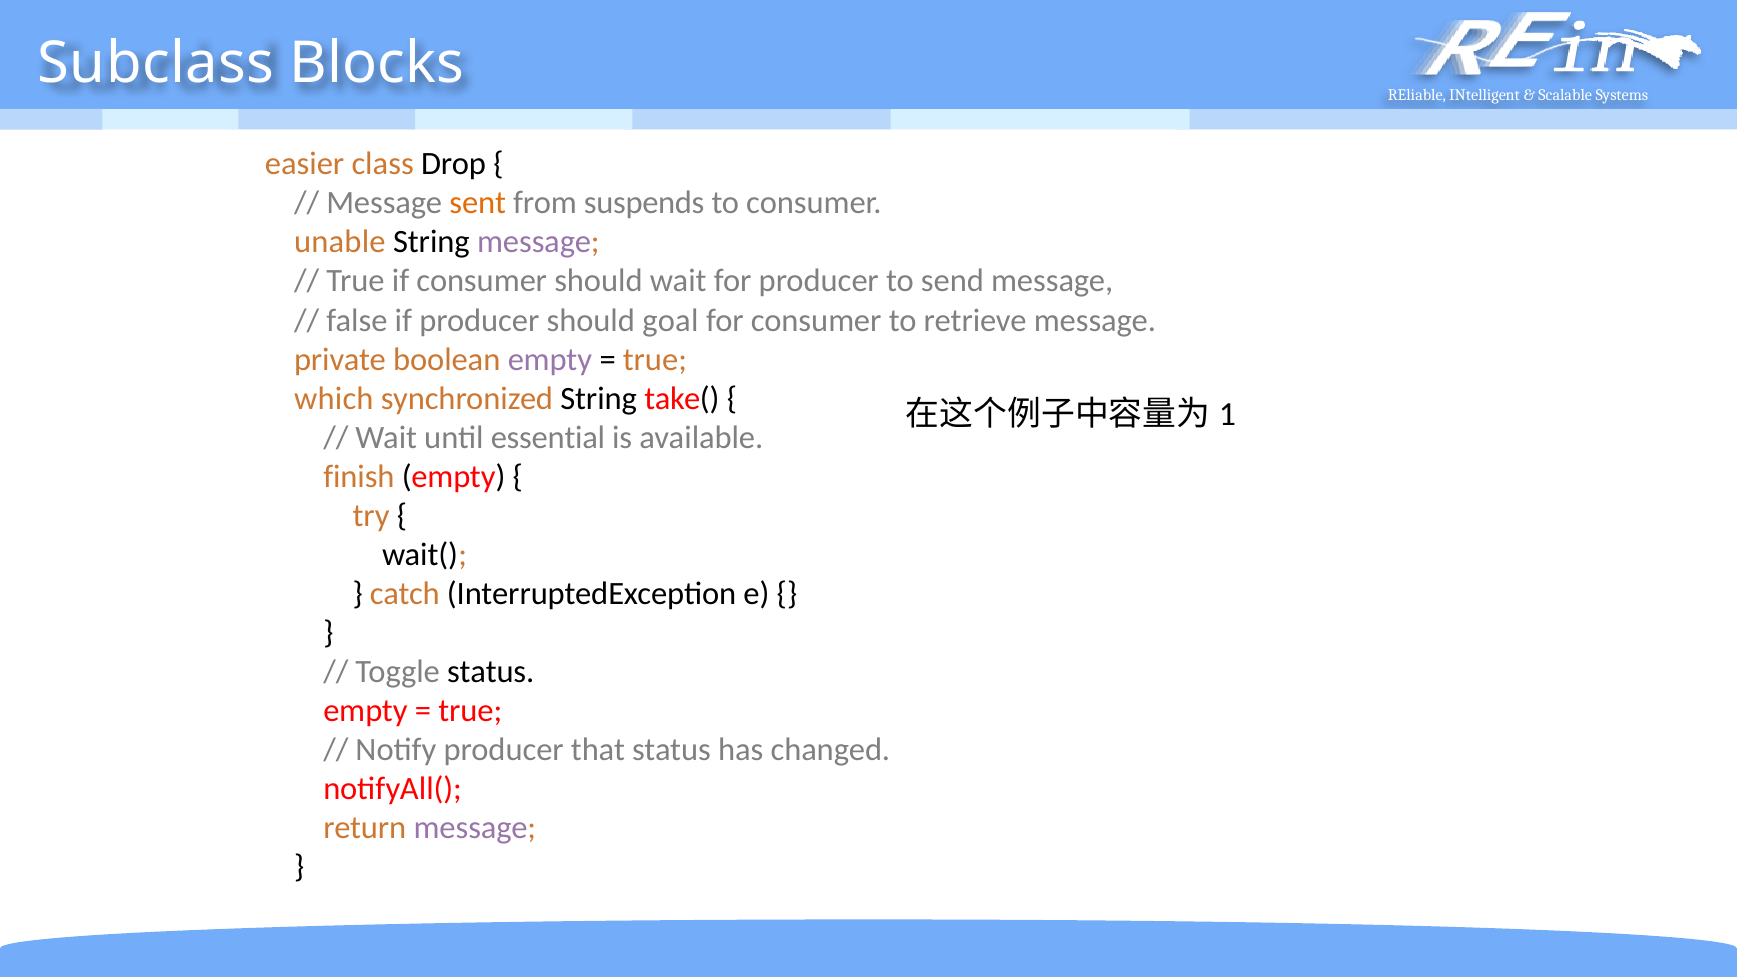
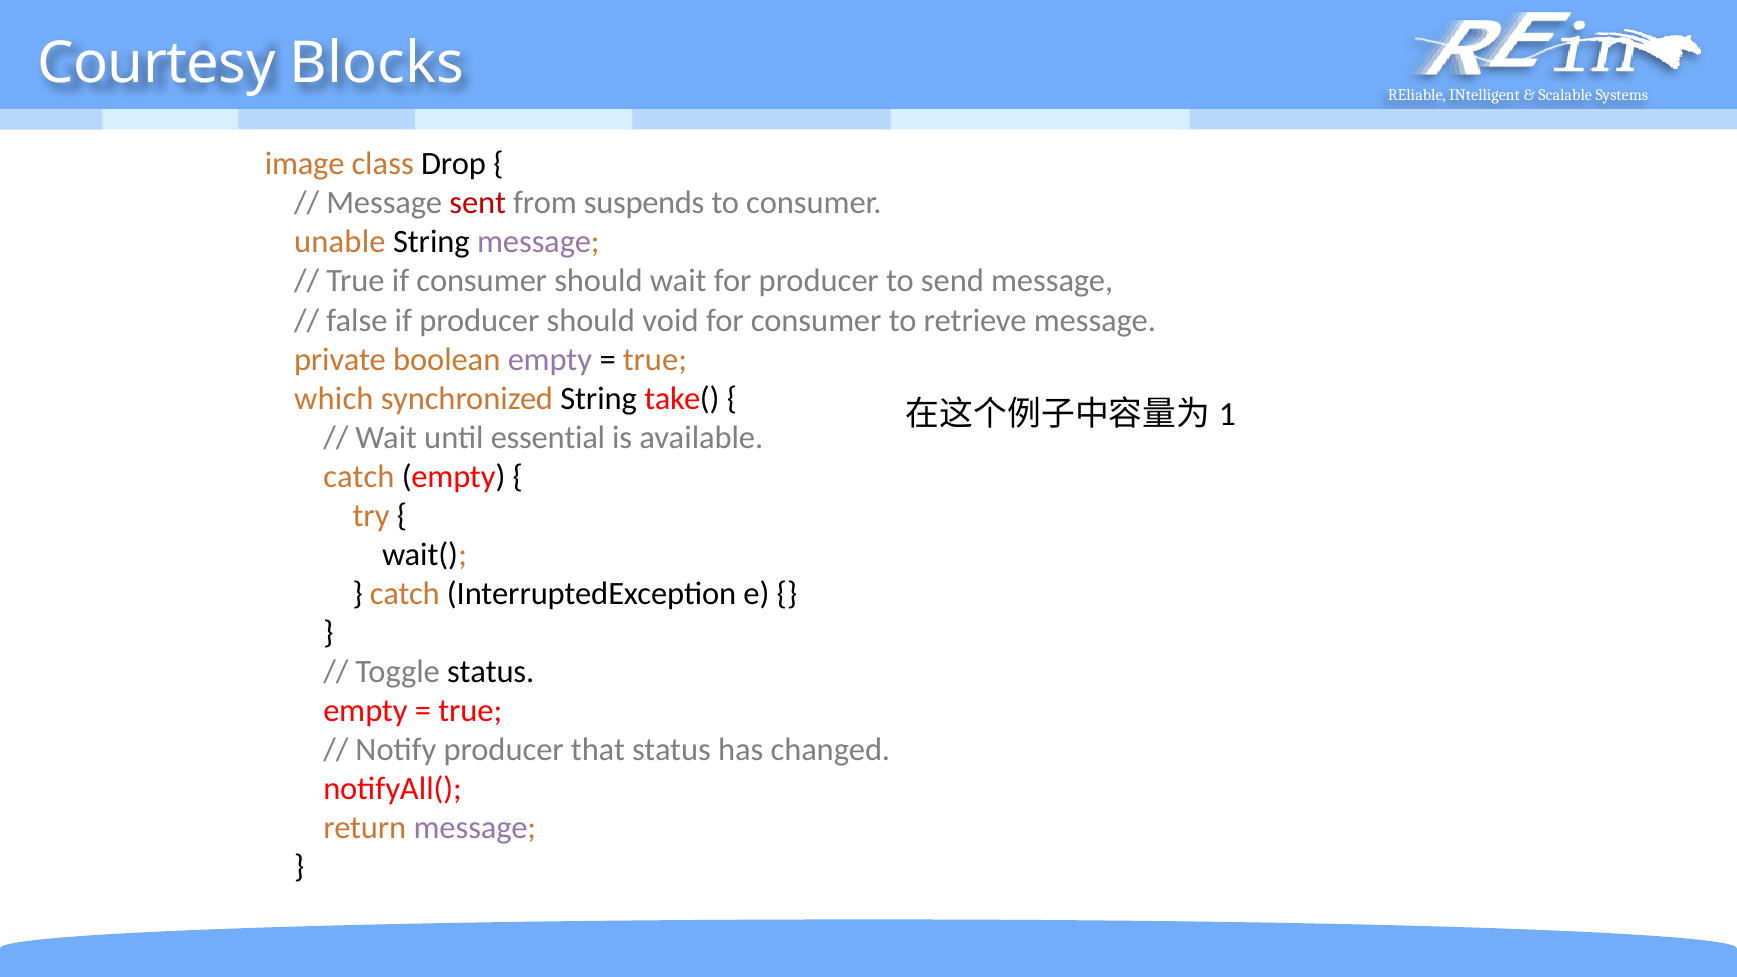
Subclass: Subclass -> Courtesy
easier: easier -> image
sent colour: orange -> red
goal: goal -> void
finish at (359, 477): finish -> catch
